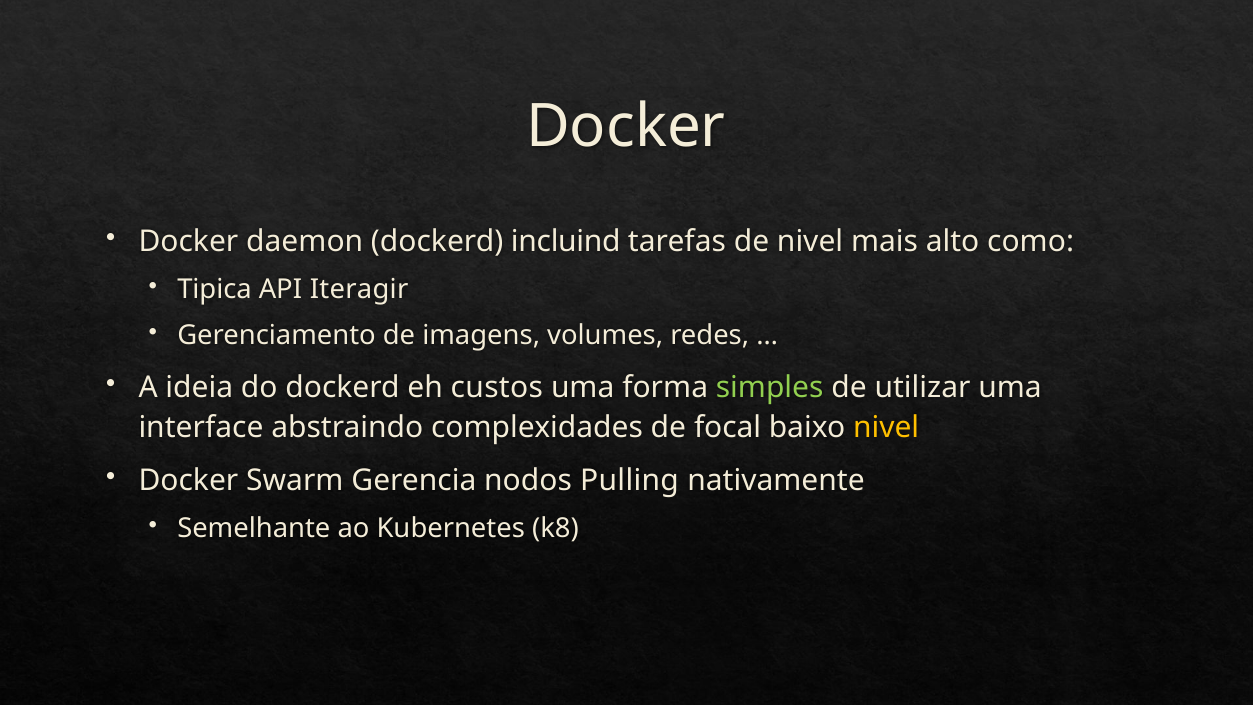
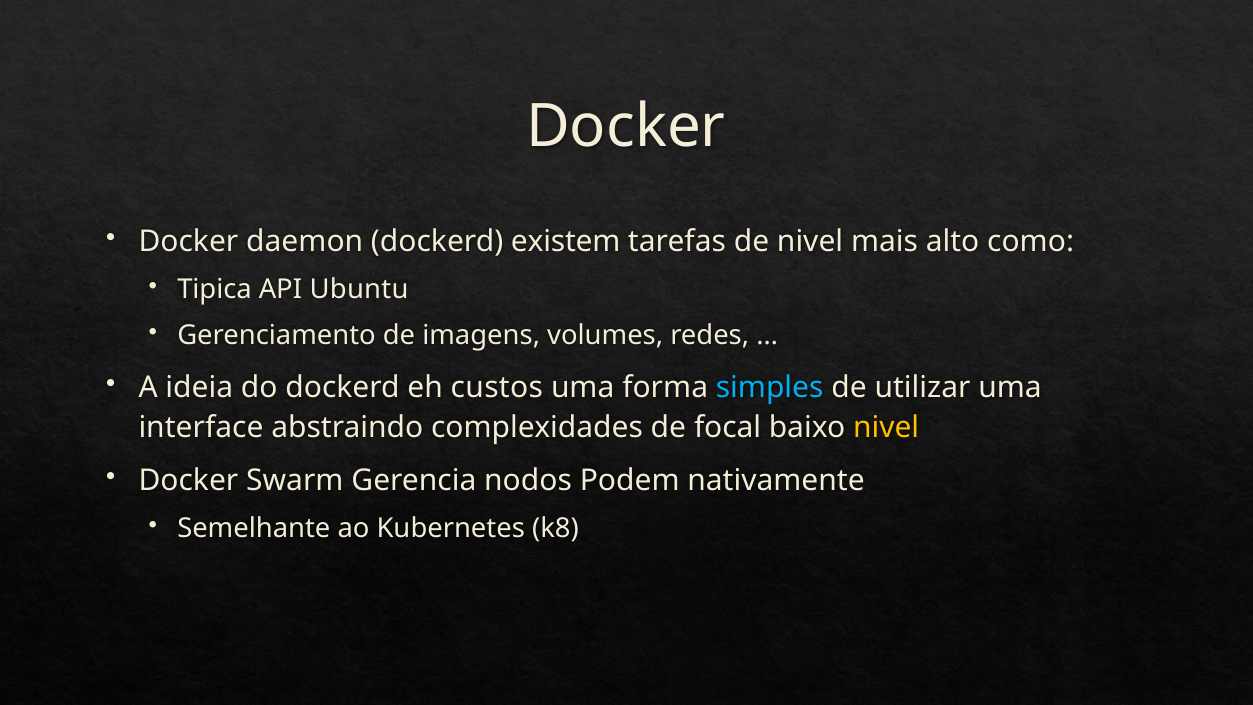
incluind: incluind -> existem
Iteragir: Iteragir -> Ubuntu
simples colour: light green -> light blue
Pulling: Pulling -> Podem
